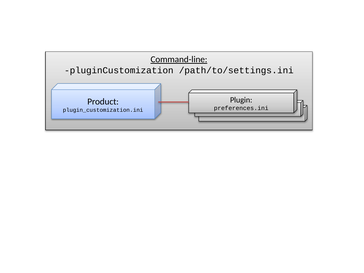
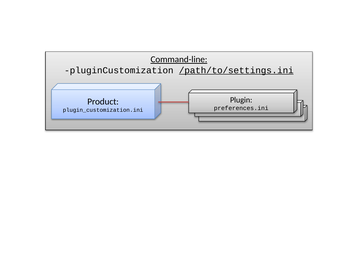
/path/to/settings.ini underline: none -> present
